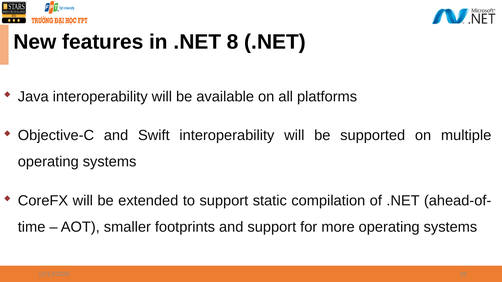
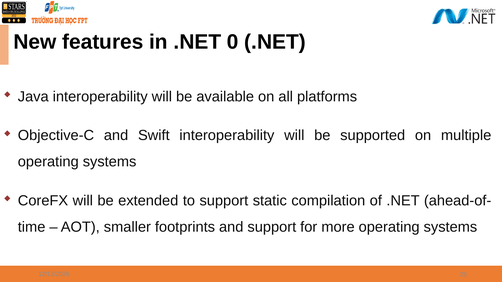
8: 8 -> 0
